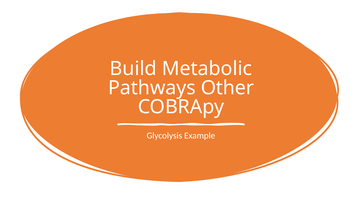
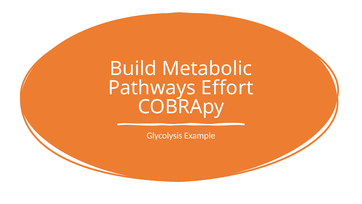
Other: Other -> Effort
